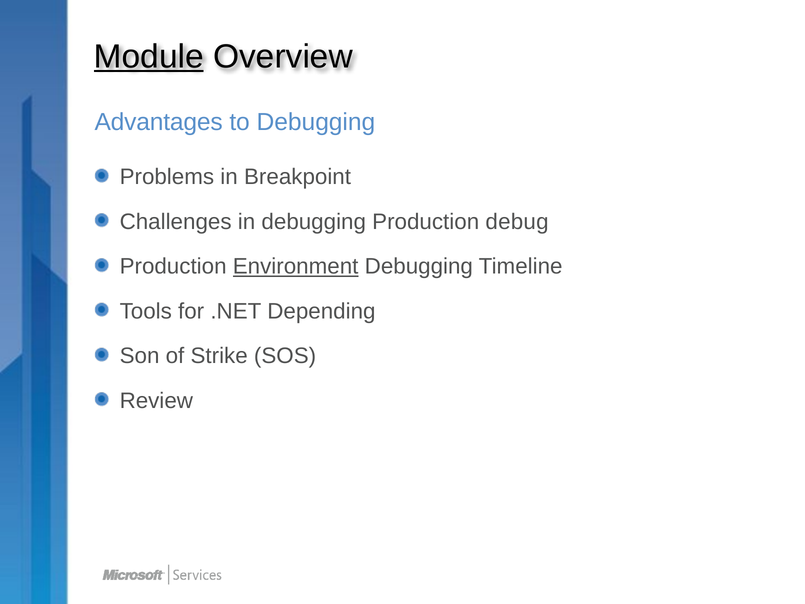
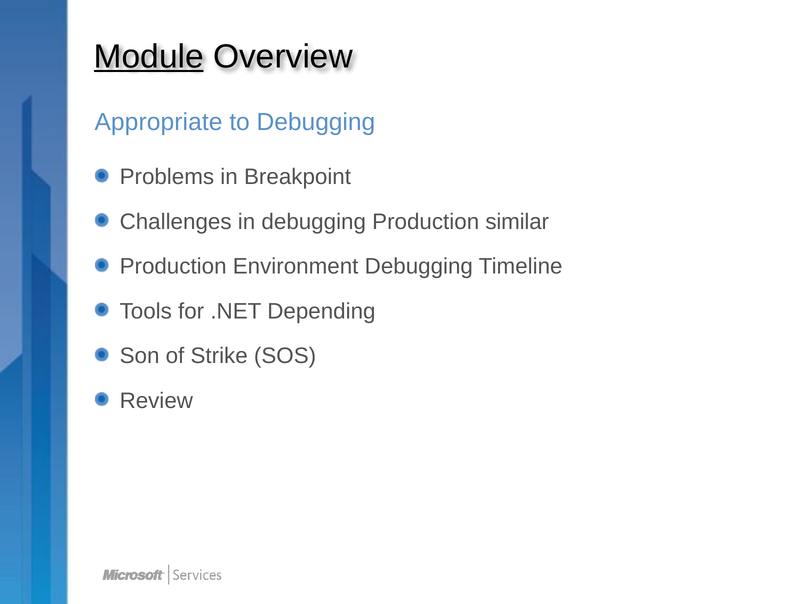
Advantages: Advantages -> Appropriate
debug: debug -> similar
Environment underline: present -> none
